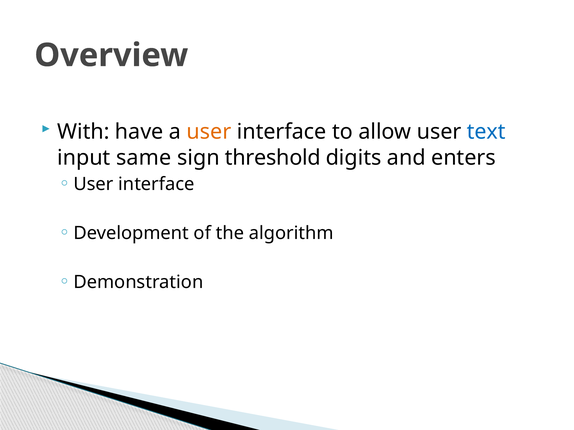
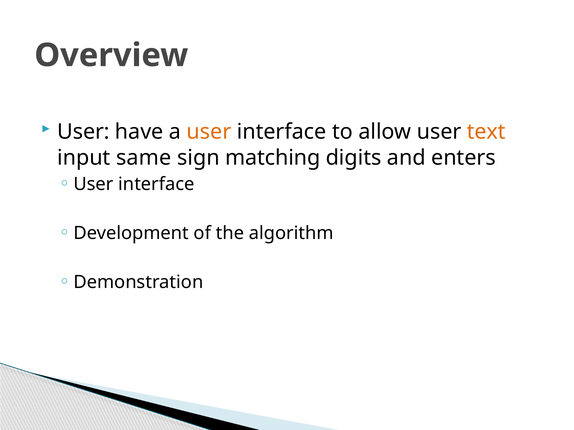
With at (83, 132): With -> User
text colour: blue -> orange
threshold: threshold -> matching
